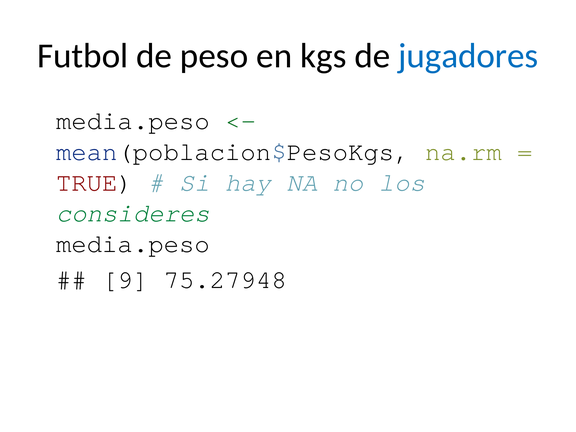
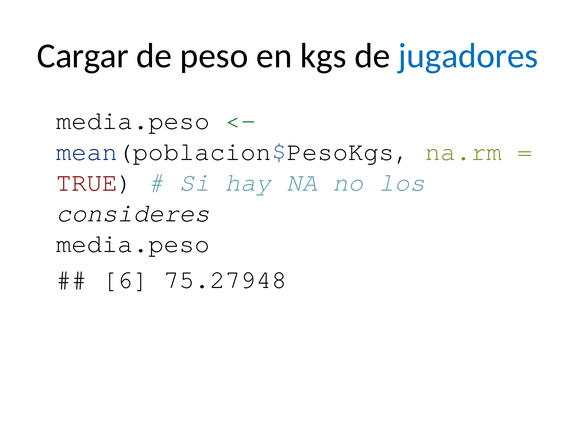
Futbol: Futbol -> Cargar
consideres colour: green -> black
9: 9 -> 6
